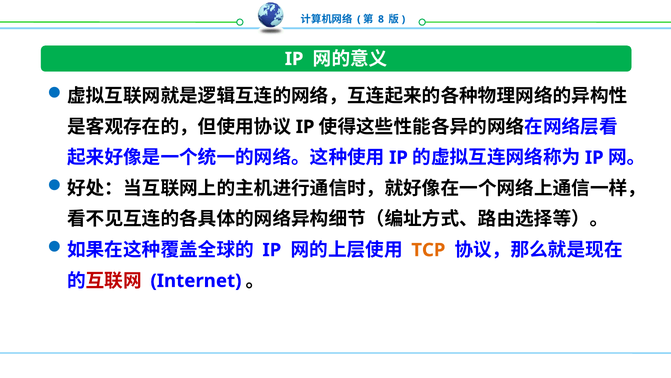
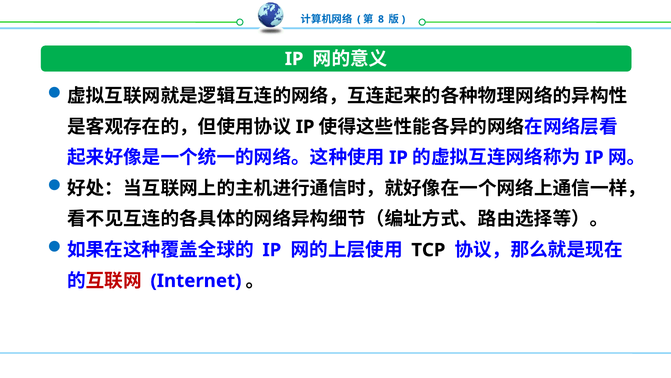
TCP colour: orange -> black
